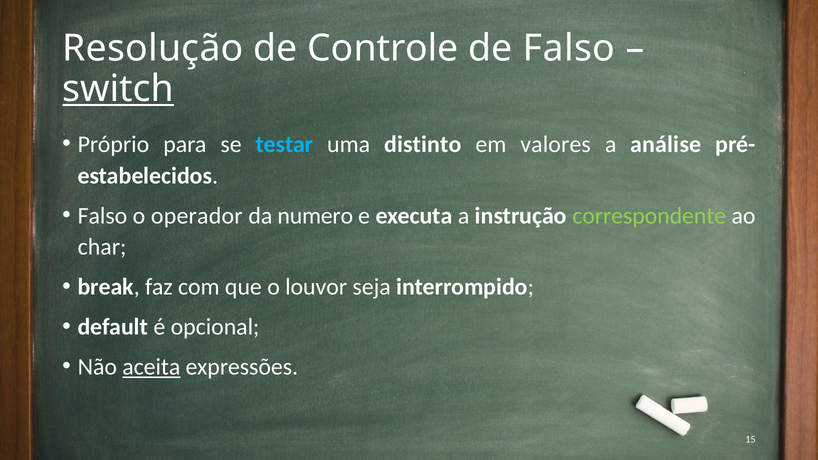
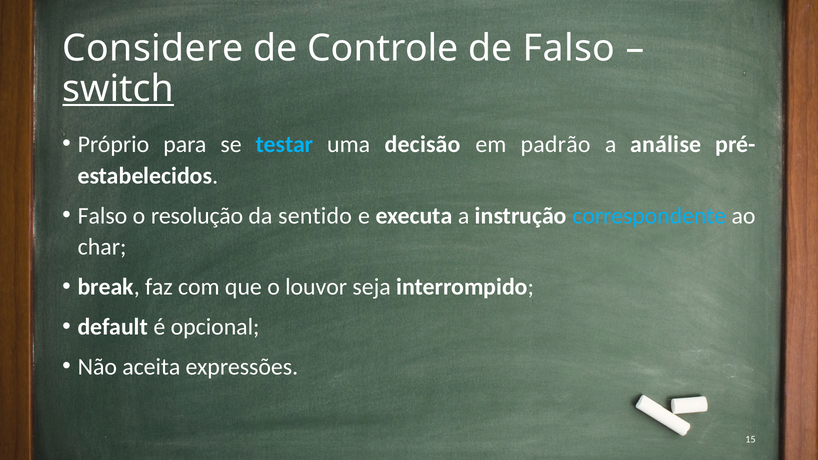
Resolução: Resolução -> Considere
distinto: distinto -> decisão
valores: valores -> padrão
operador: operador -> resolução
numero: numero -> sentido
correspondente colour: light green -> light blue
aceita underline: present -> none
